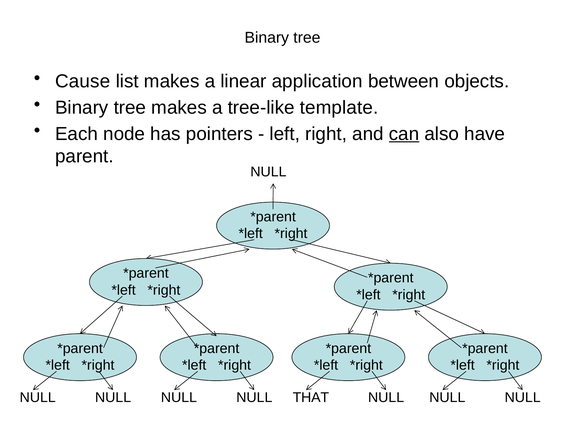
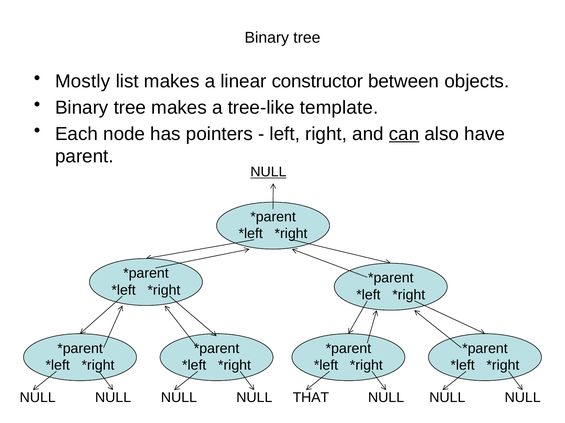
Cause: Cause -> Mostly
application: application -> constructor
NULL at (268, 172) underline: none -> present
